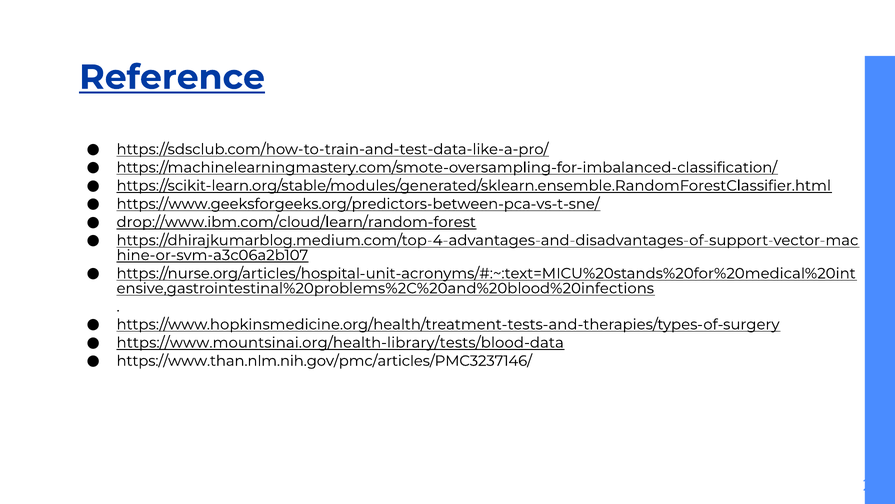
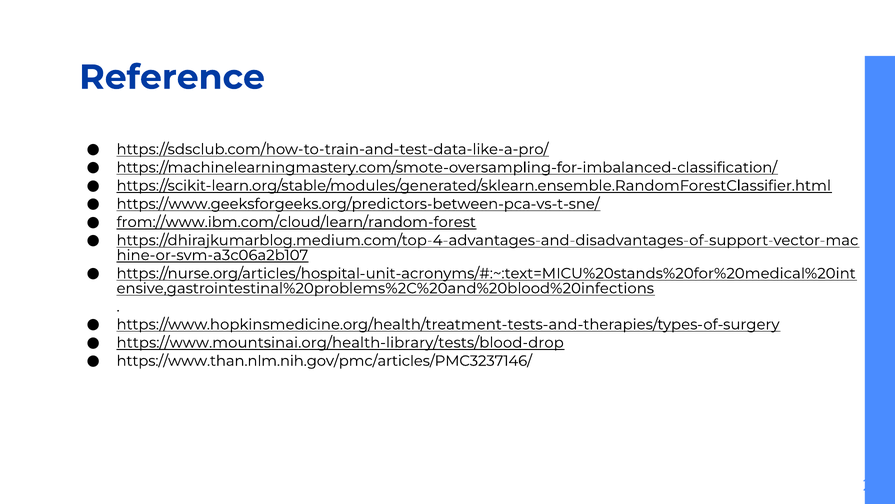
Reference underline: present -> none
drop://www.ibm.com/cloud/learn/random-forest: drop://www.ibm.com/cloud/learn/random-forest -> from://www.ibm.com/cloud/learn/random-forest
https://www.mountsinai.org/health-library/tests/blood-data: https://www.mountsinai.org/health-library/tests/blood-data -> https://www.mountsinai.org/health-library/tests/blood-drop
